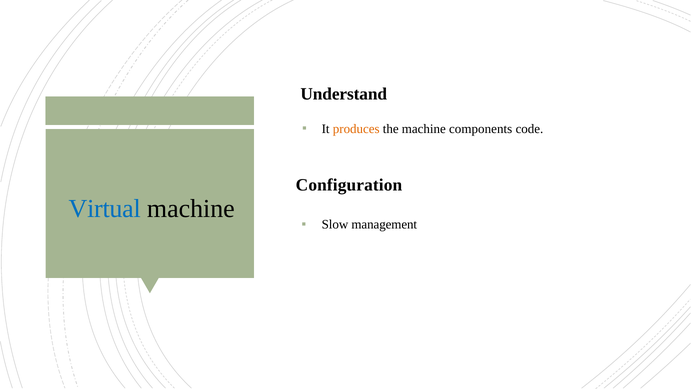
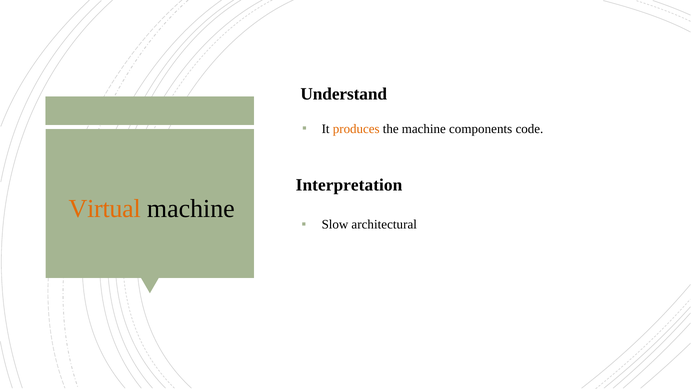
Configuration: Configuration -> Interpretation
Virtual colour: blue -> orange
management: management -> architectural
